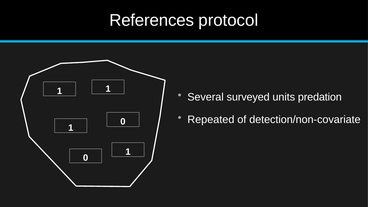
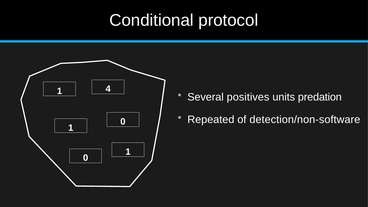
References: References -> Conditional
1 at (108, 89): 1 -> 4
surveyed: surveyed -> positives
detection/non-covariate: detection/non-covariate -> detection/non-software
